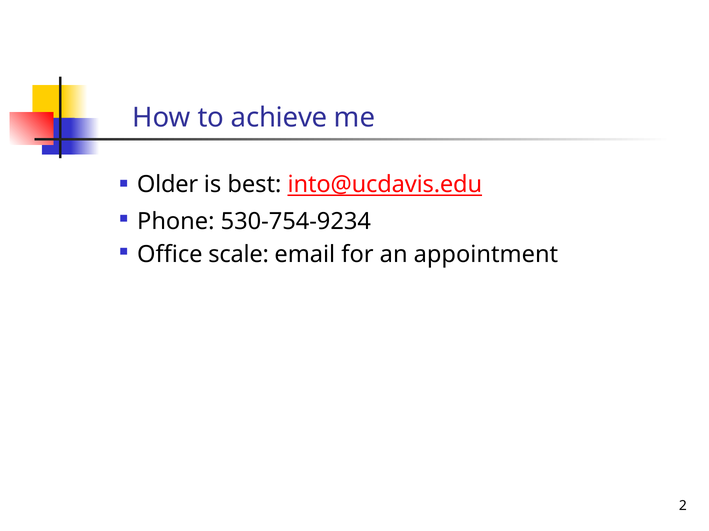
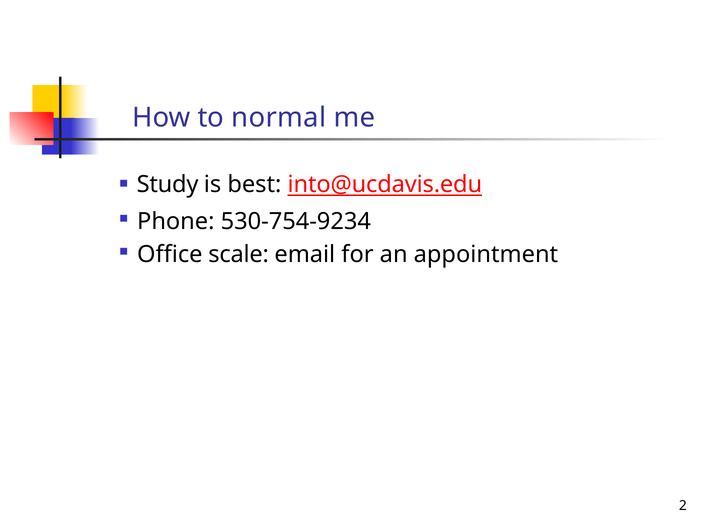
achieve: achieve -> normal
Older: Older -> Study
